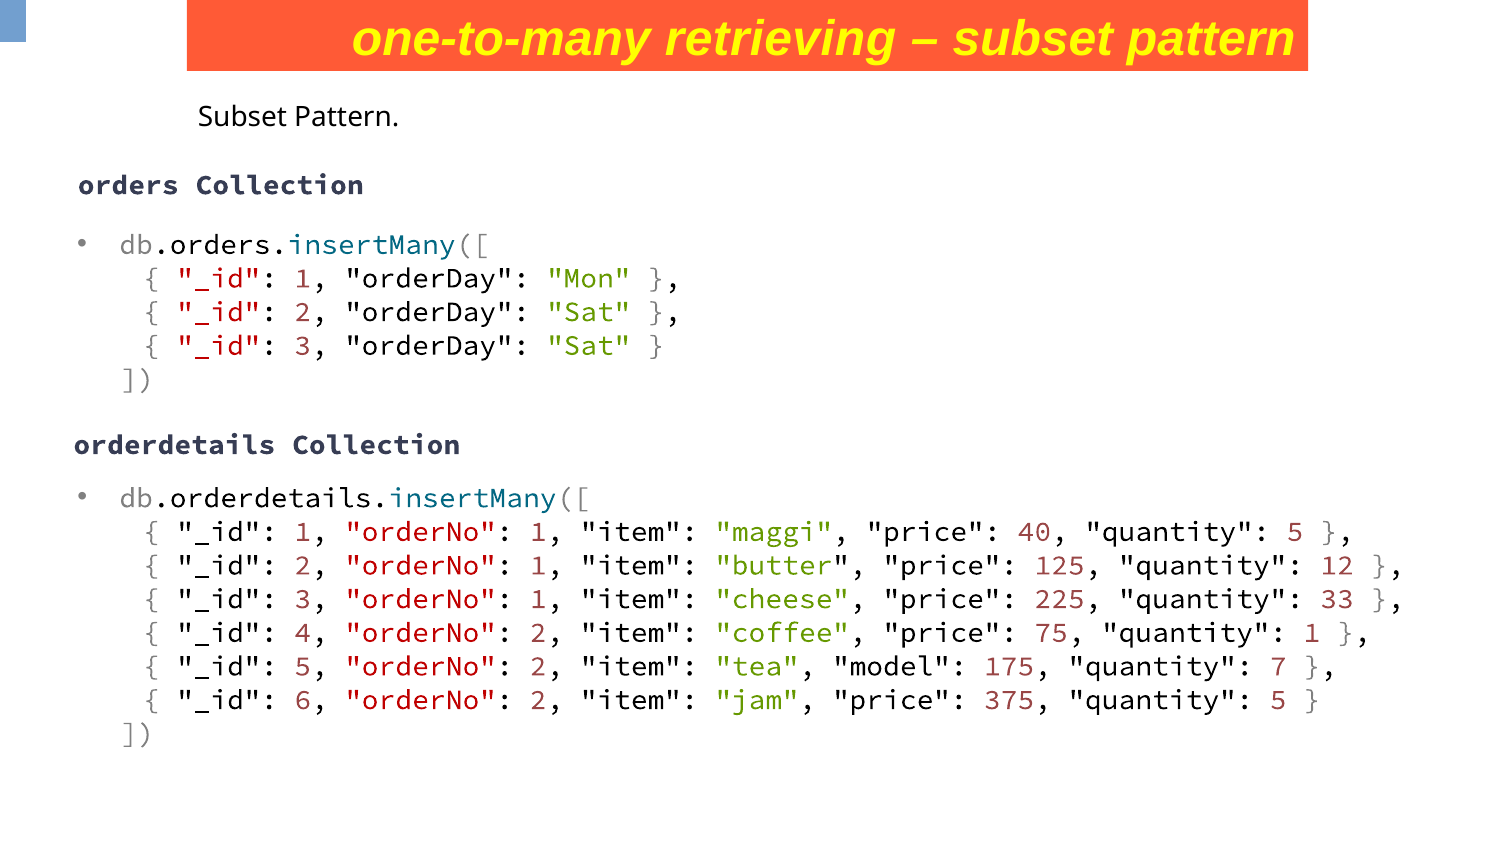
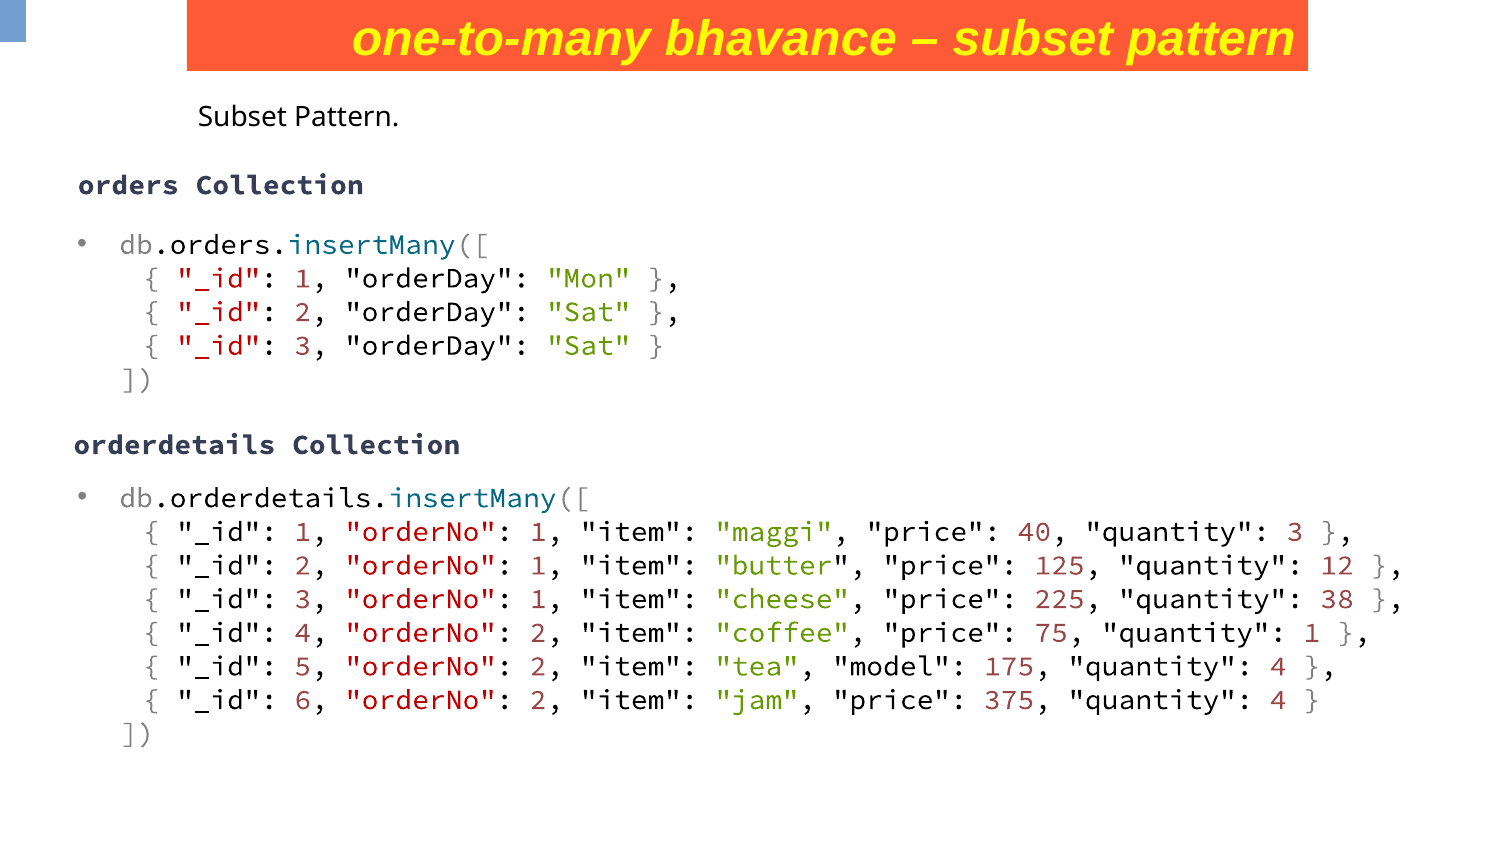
retrieving: retrieving -> bhavance
40 quantity 5: 5 -> 3
33: 33 -> 38
175 quantity 7: 7 -> 4
375 quantity 5: 5 -> 4
